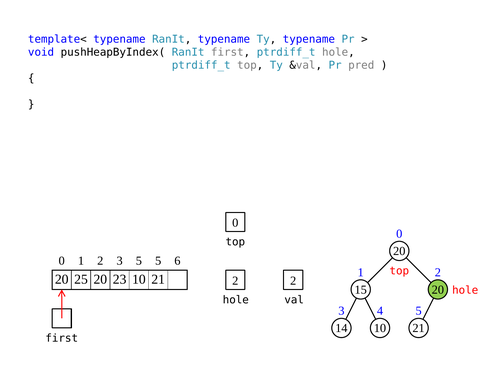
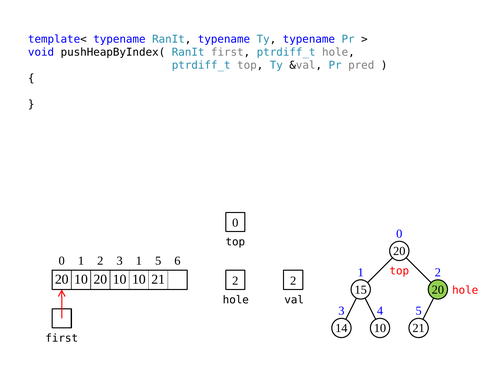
3 5: 5 -> 1
25 at (81, 280): 25 -> 10
23 at (120, 280): 23 -> 10
